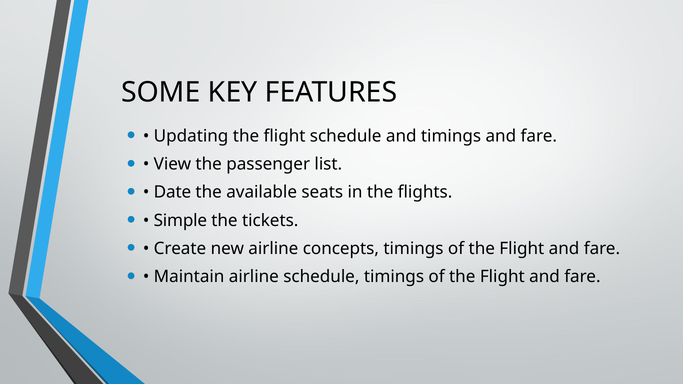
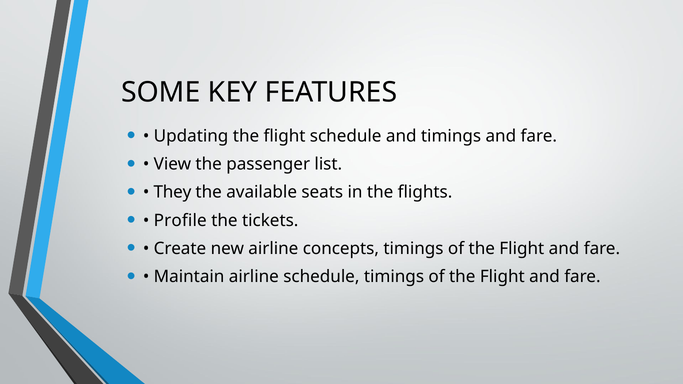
Date: Date -> They
Simple: Simple -> Profile
